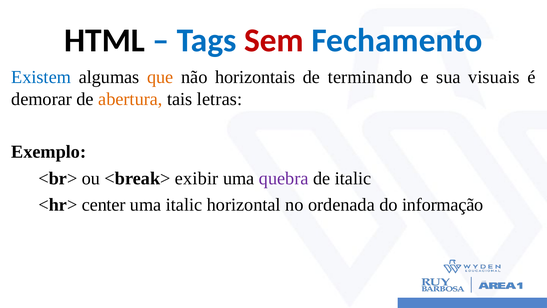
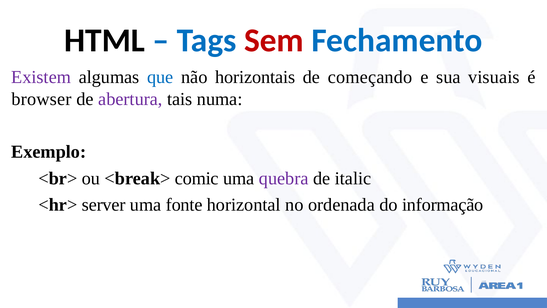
Existem colour: blue -> purple
que colour: orange -> blue
terminando: terminando -> começando
demorar: demorar -> browser
abertura colour: orange -> purple
letras: letras -> numa
exibir: exibir -> comic
center: center -> server
uma italic: italic -> fonte
